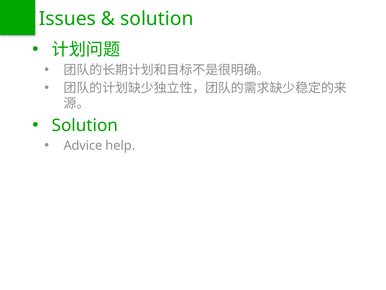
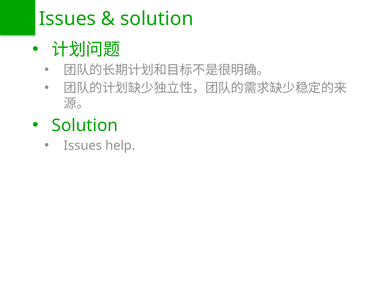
Advice at (83, 145): Advice -> Issues
